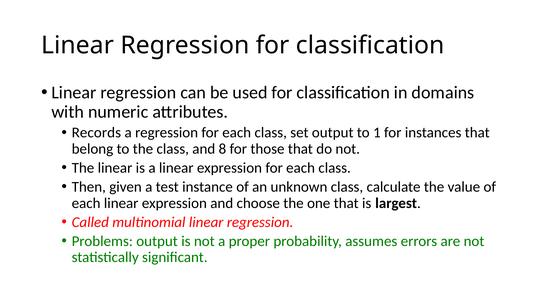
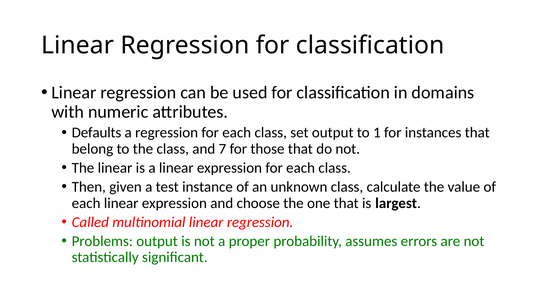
Records: Records -> Defaults
8: 8 -> 7
